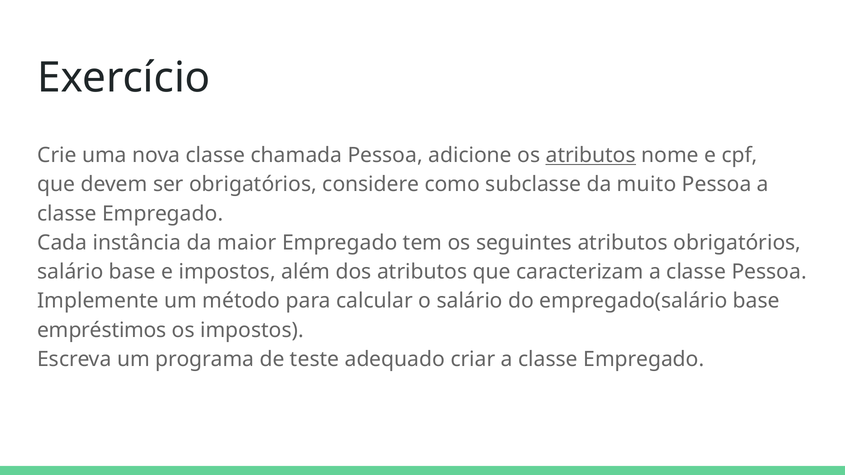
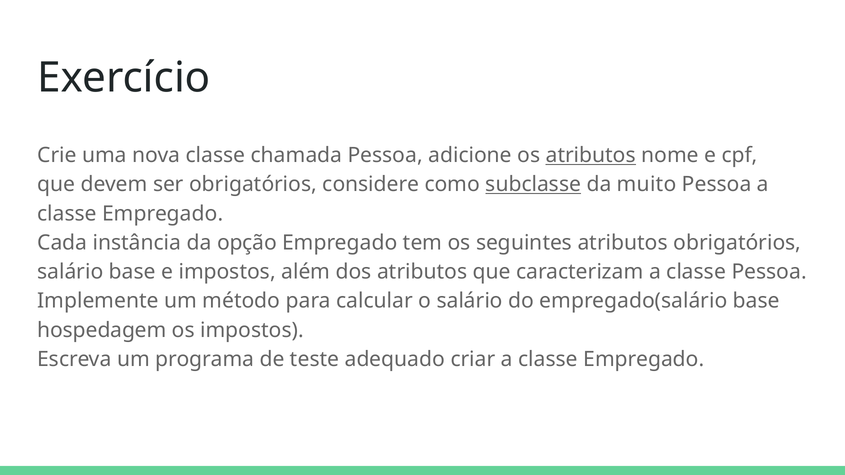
subclasse underline: none -> present
maior: maior -> opção
empréstimos: empréstimos -> hospedagem
